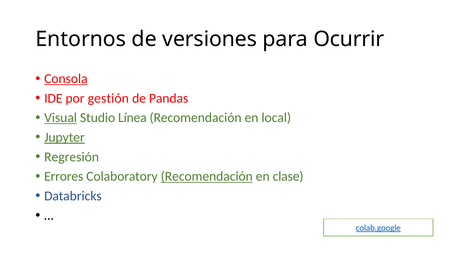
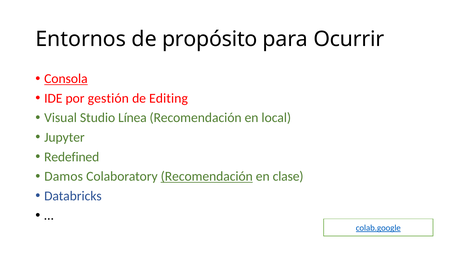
versiones: versiones -> propósito
Pandas: Pandas -> Editing
Visual underline: present -> none
Jupyter underline: present -> none
Regresión: Regresión -> Redefined
Errores: Errores -> Damos
